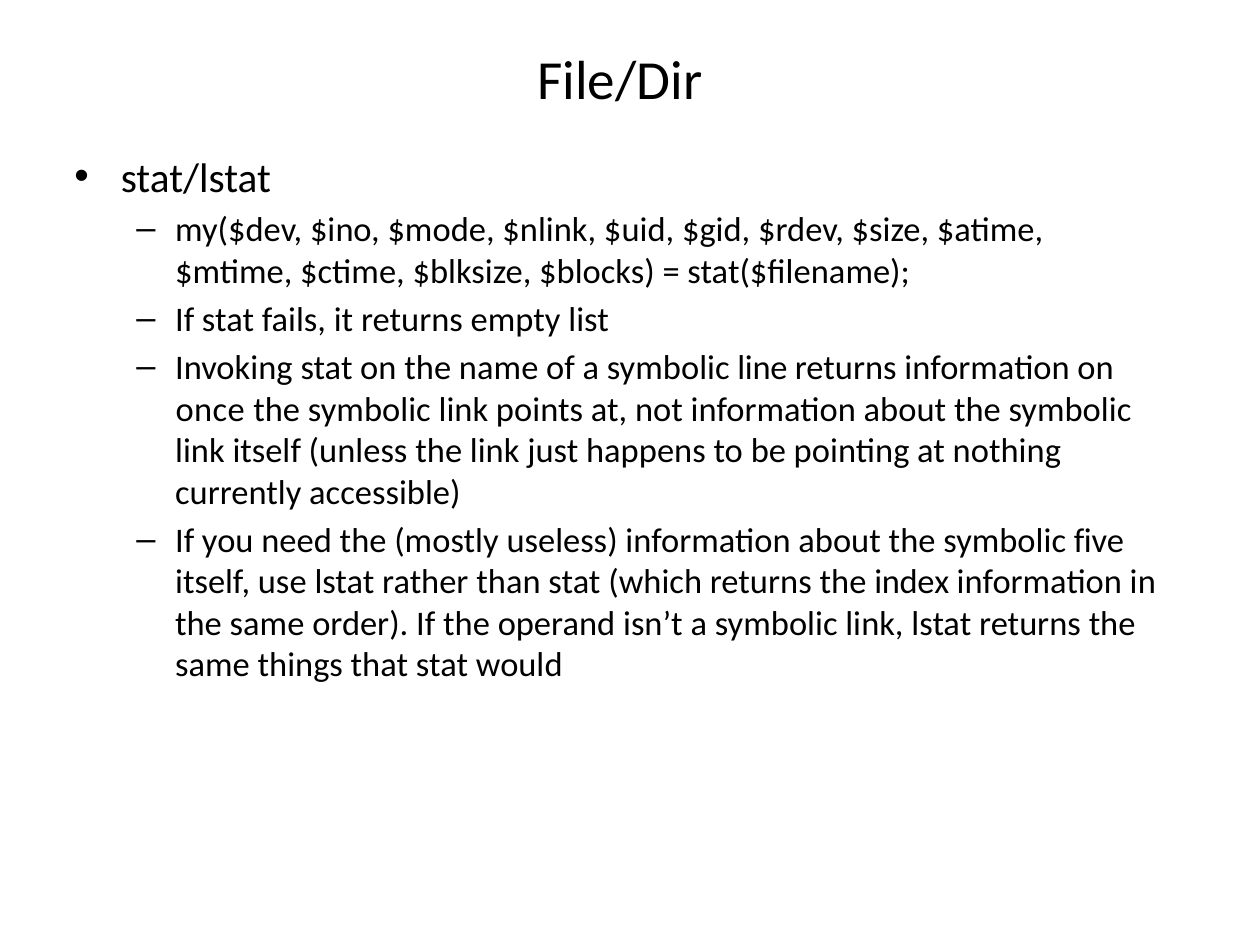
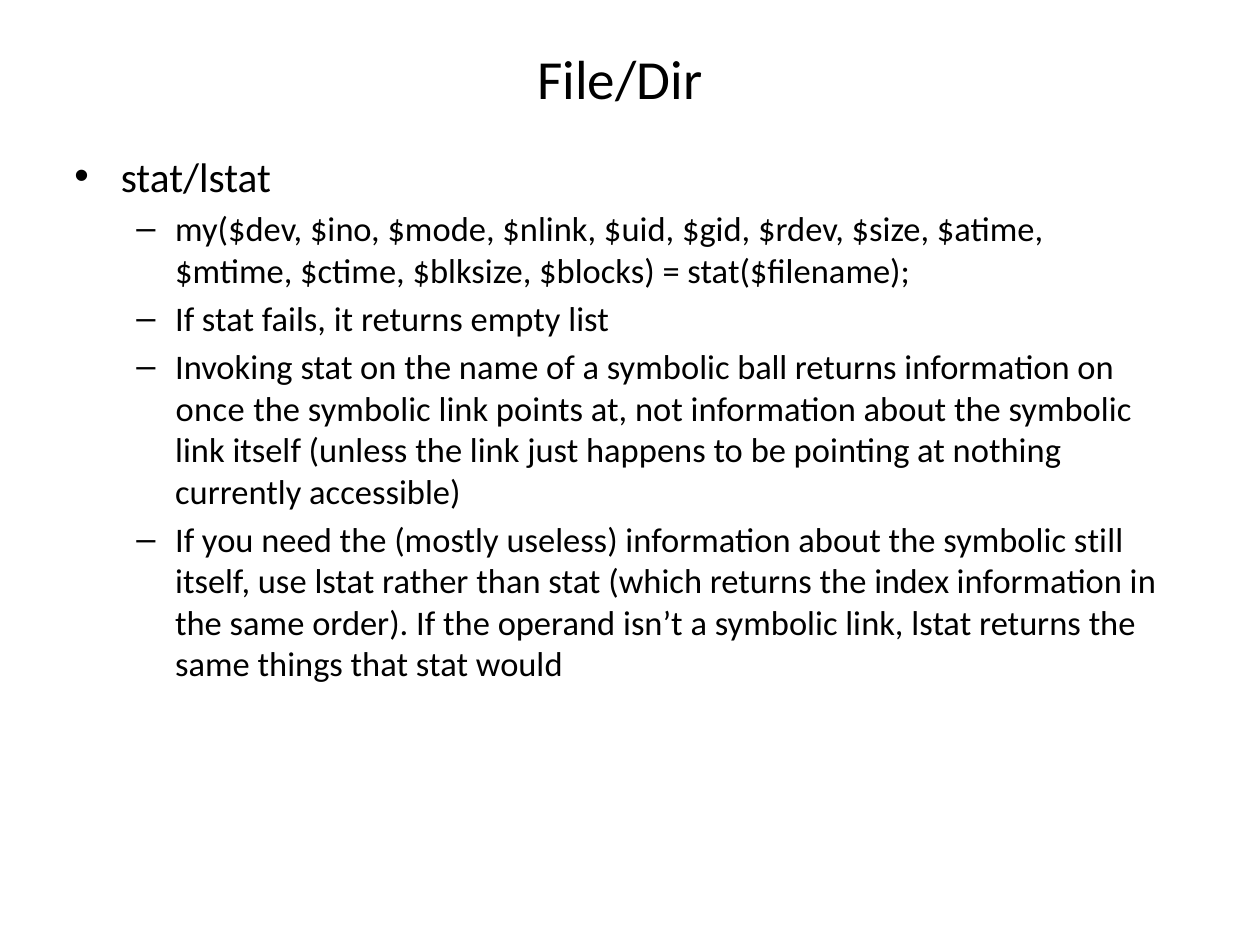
line: line -> ball
five: five -> still
